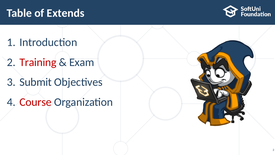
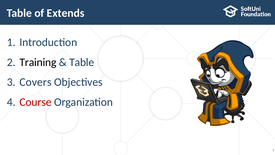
Training colour: red -> black
Exam at (82, 62): Exam -> Table
Submit: Submit -> Covers
